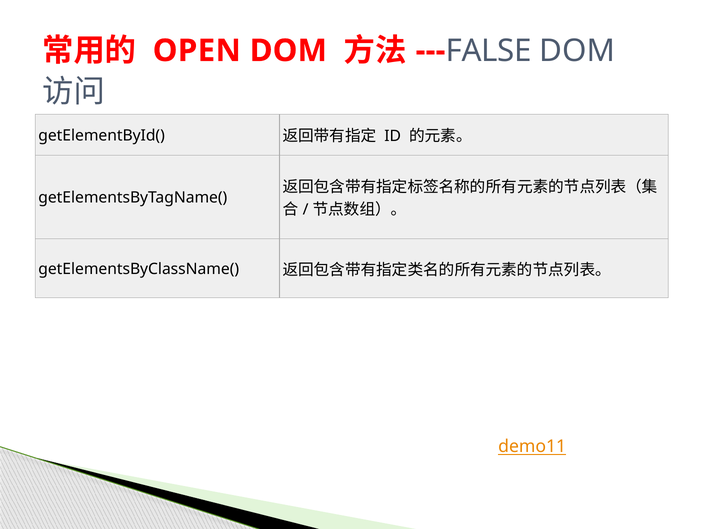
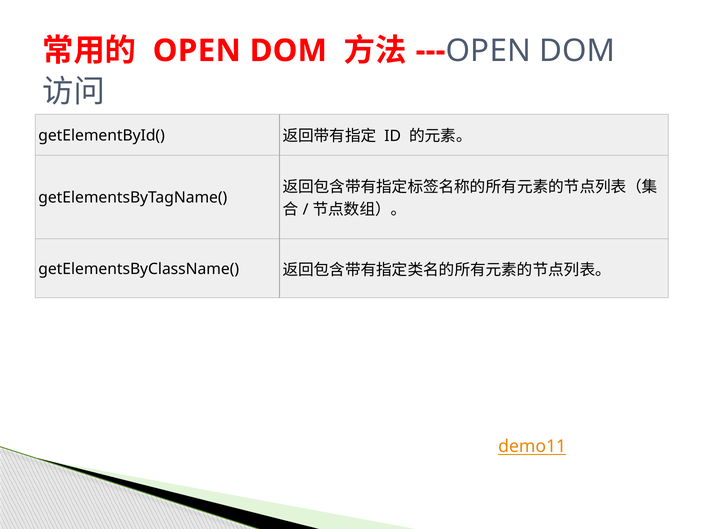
FALSE at (489, 51): FALSE -> OPEN
